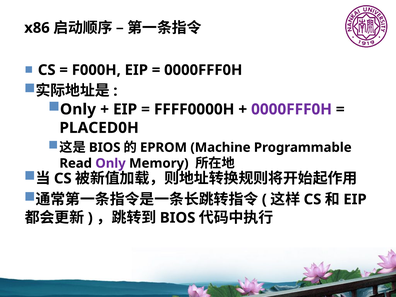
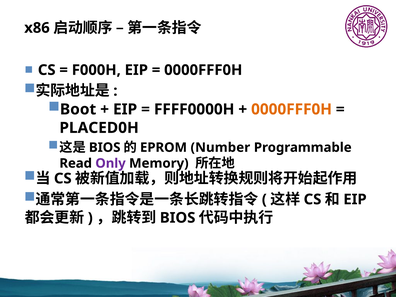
Only at (78, 109): Only -> Boot
0000FFF0H at (292, 109) colour: purple -> orange
Machine: Machine -> Number
